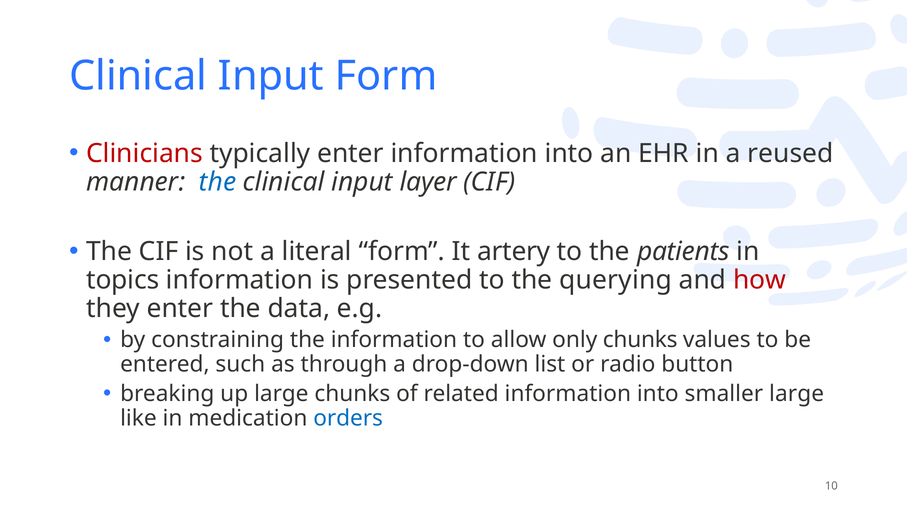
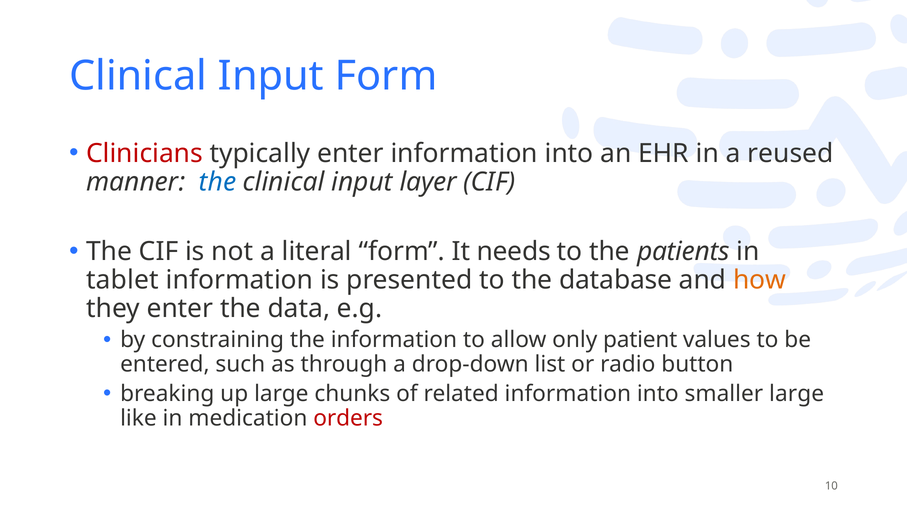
artery: artery -> needs
topics: topics -> tablet
querying: querying -> database
how colour: red -> orange
only chunks: chunks -> patient
orders colour: blue -> red
